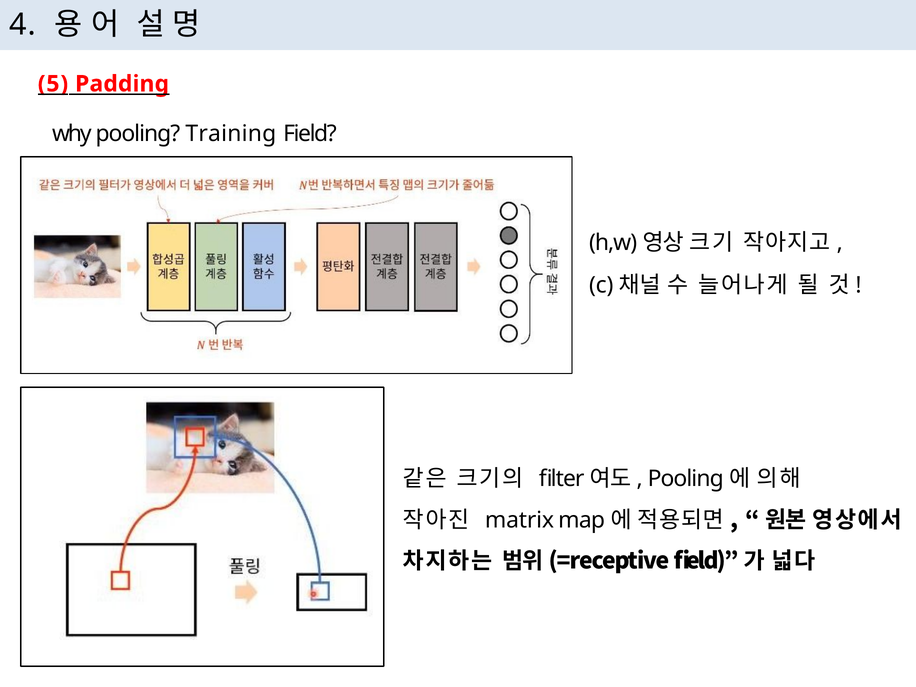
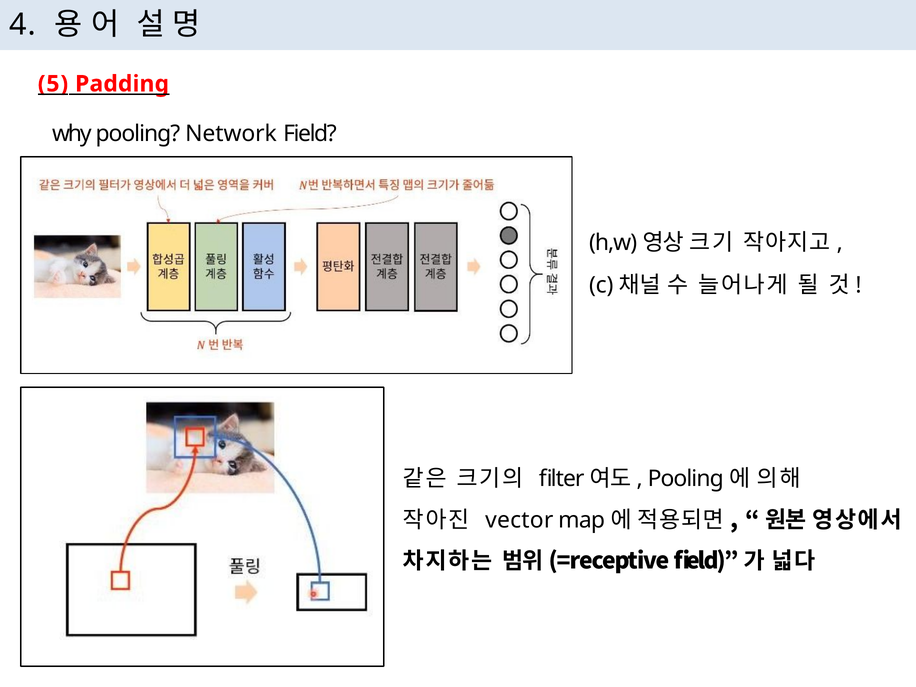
Training: Training -> Network
matrix: matrix -> vector
